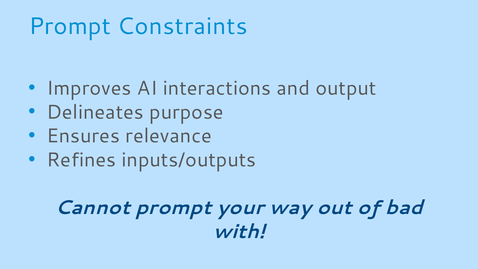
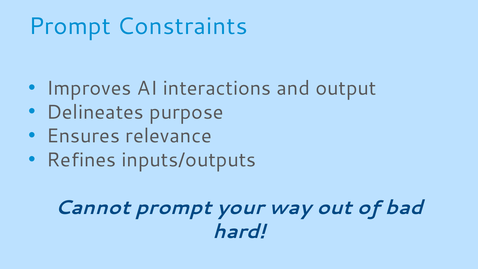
with: with -> hard
